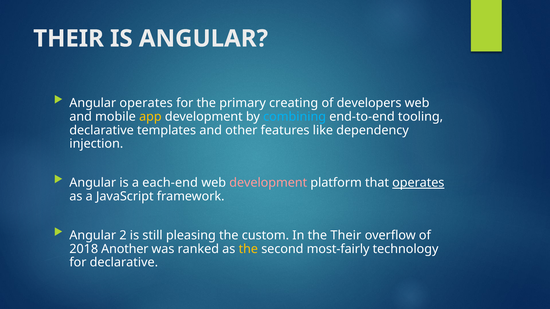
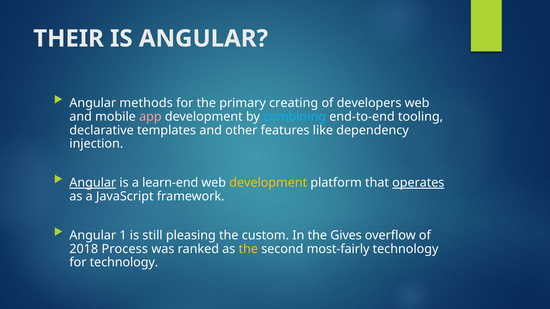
Angular operates: operates -> methods
app colour: yellow -> pink
Angular at (93, 183) underline: none -> present
each-end: each-end -> learn-end
development at (268, 183) colour: pink -> yellow
2: 2 -> 1
the Their: Their -> Gives
Another: Another -> Process
for declarative: declarative -> technology
